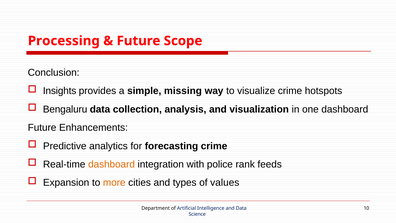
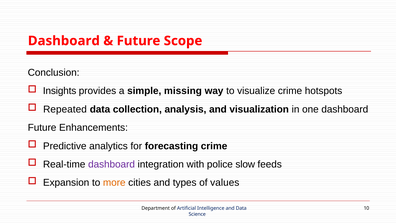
Processing at (64, 41): Processing -> Dashboard
Bengaluru: Bengaluru -> Repeated
dashboard at (112, 164) colour: orange -> purple
rank: rank -> slow
